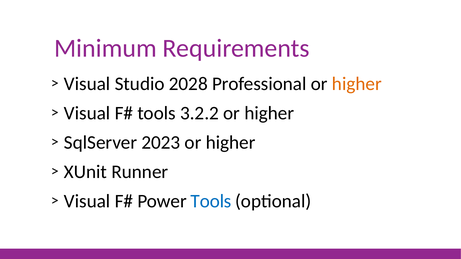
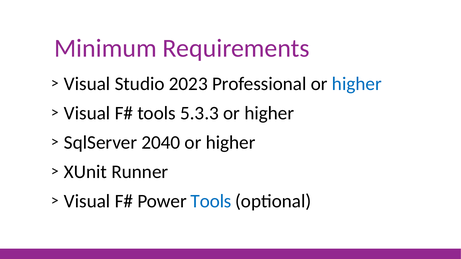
2028: 2028 -> 2023
higher at (357, 84) colour: orange -> blue
3.2.2: 3.2.2 -> 5.3.3
2023: 2023 -> 2040
